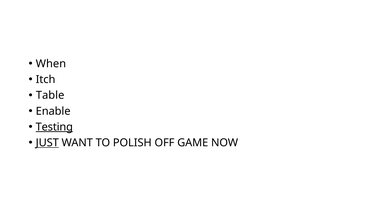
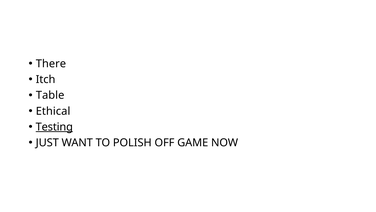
When: When -> There
Enable: Enable -> Ethical
JUST underline: present -> none
